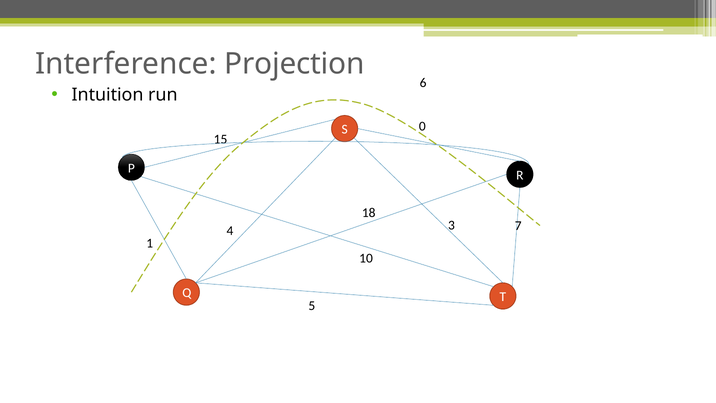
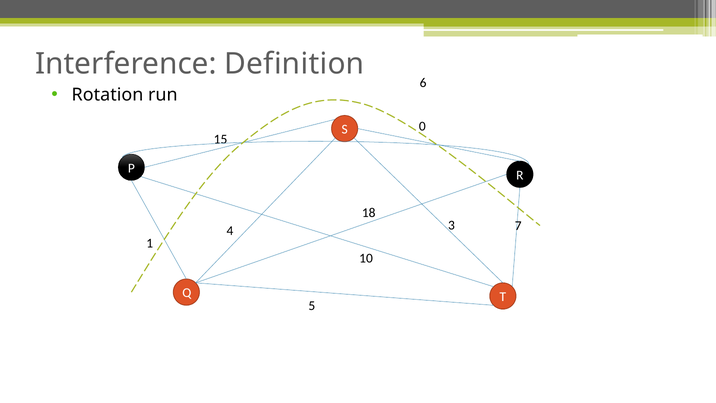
Projection: Projection -> Definition
Intuition: Intuition -> Rotation
